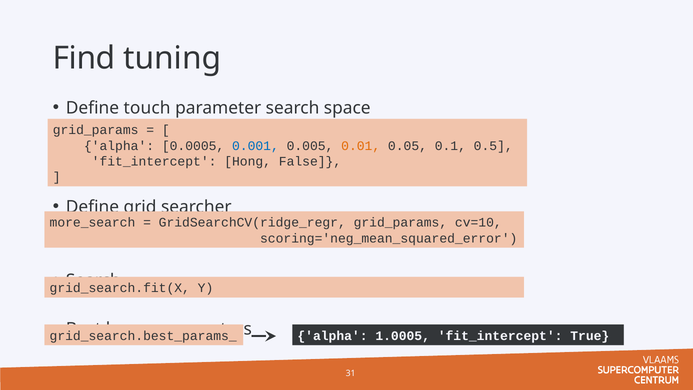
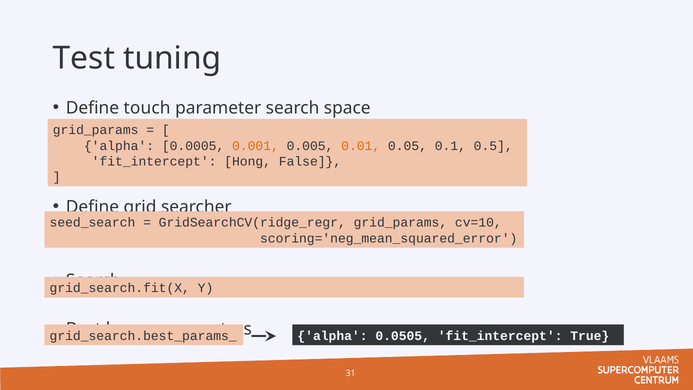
Find: Find -> Test
0.001 colour: blue -> orange
more_search: more_search -> seed_search
1.0005: 1.0005 -> 0.0505
